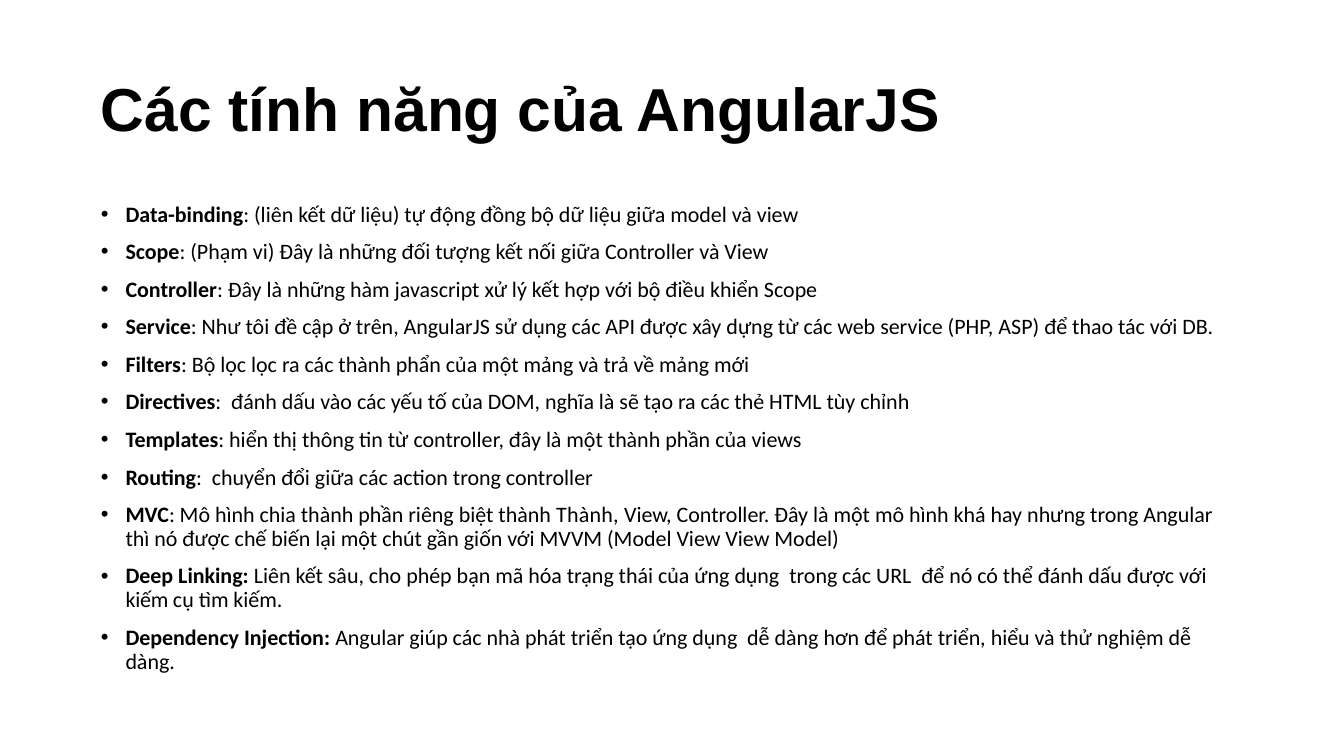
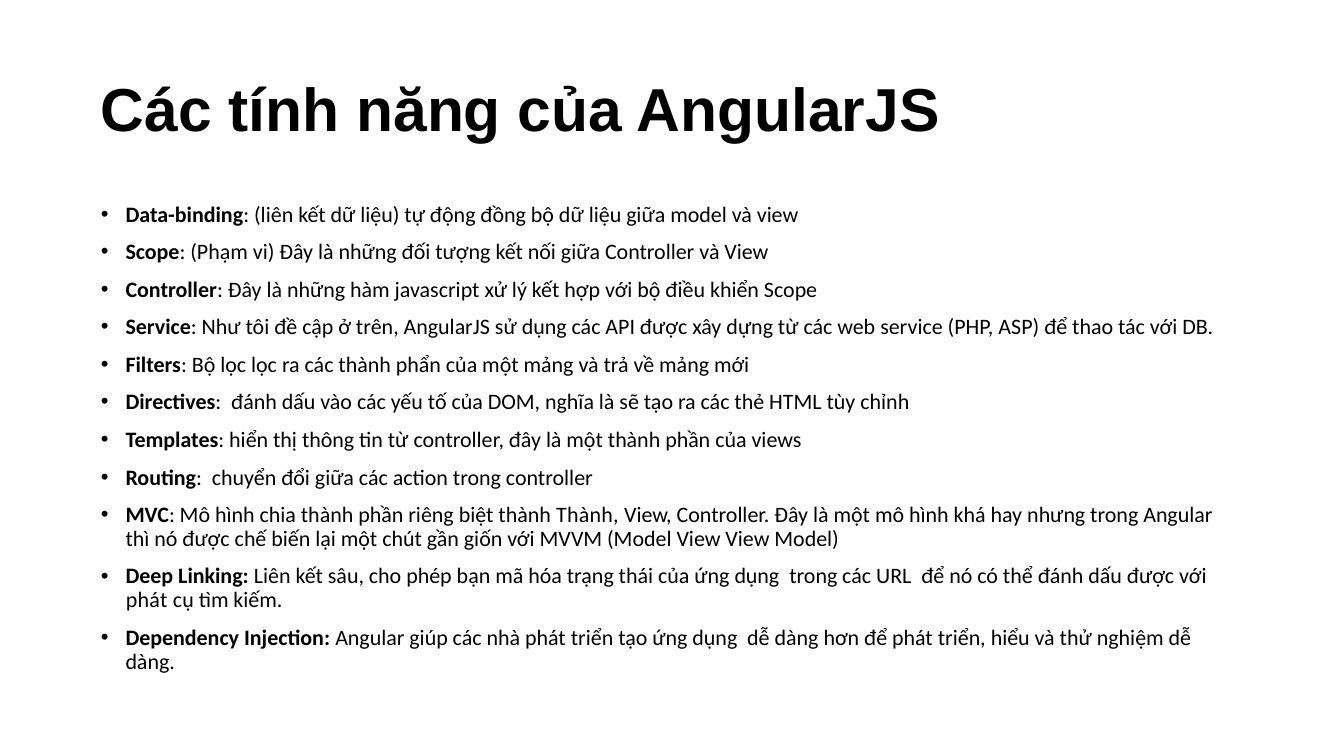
kiếm at (147, 600): kiếm -> phát
